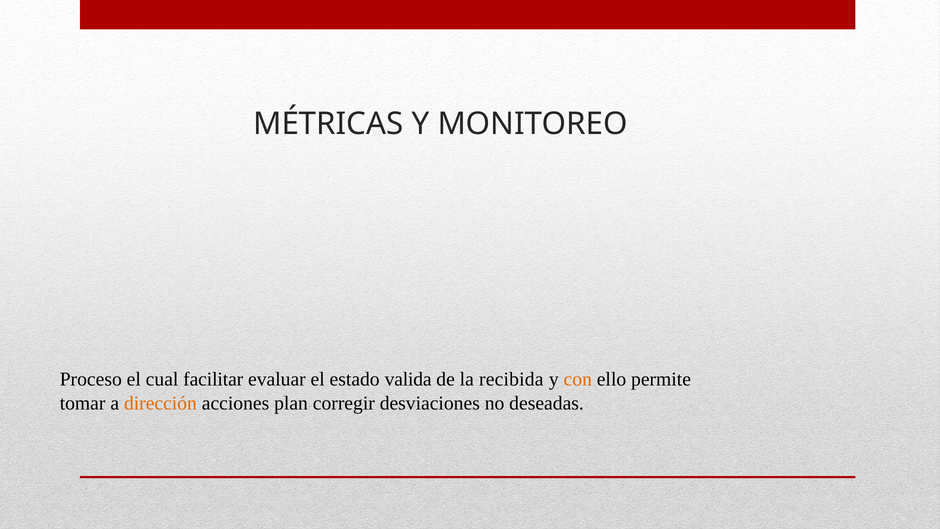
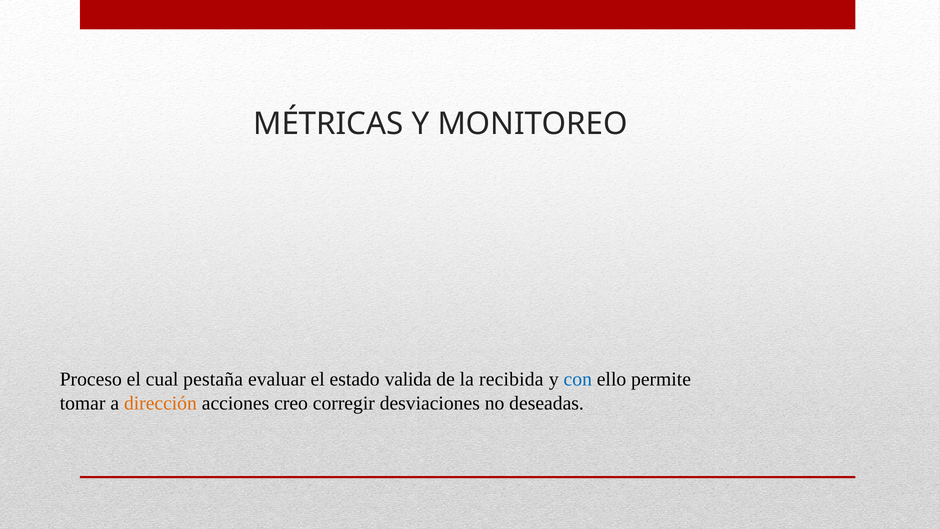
facilitar: facilitar -> pestaña
con colour: orange -> blue
plan: plan -> creo
